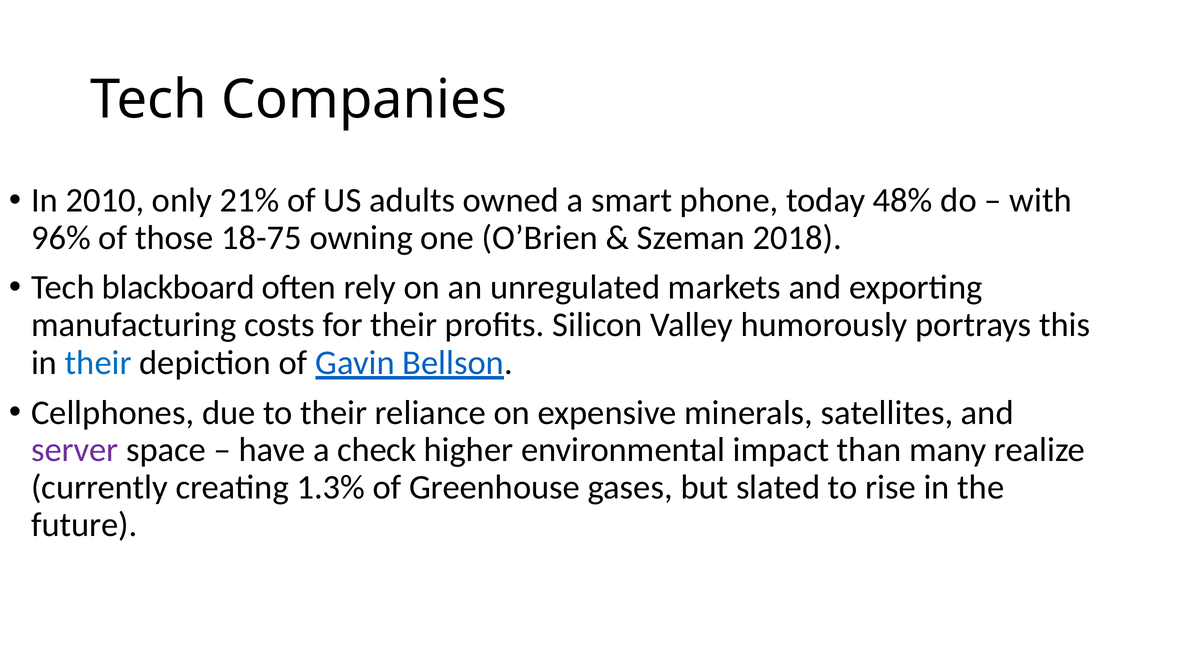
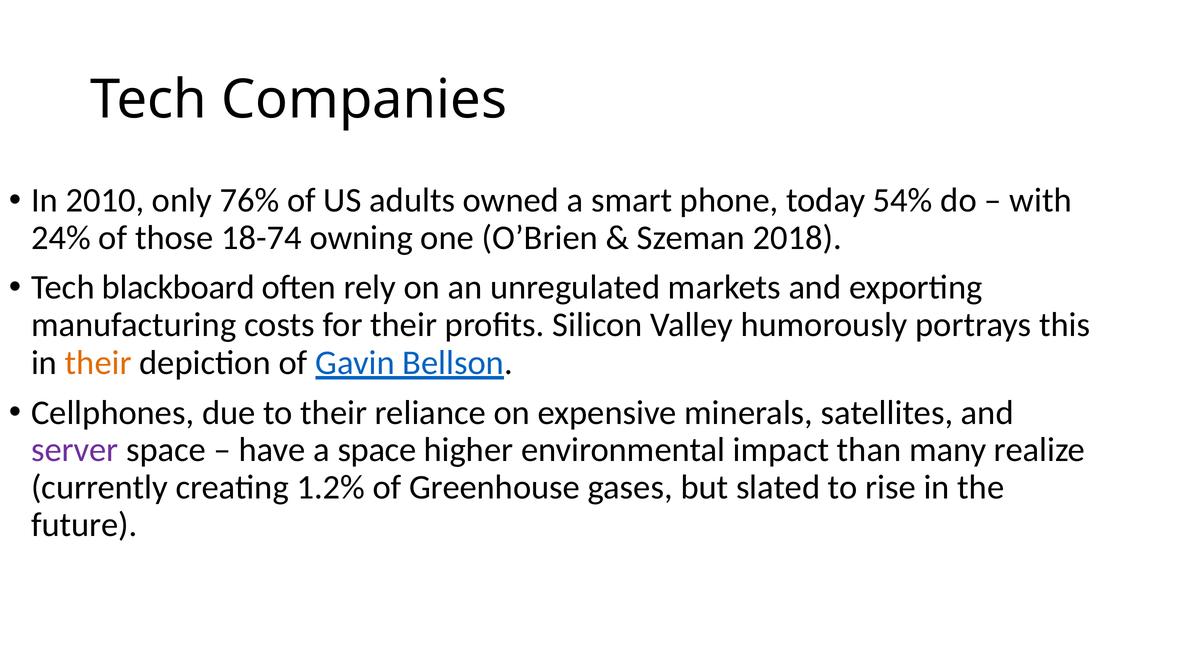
21%: 21% -> 76%
48%: 48% -> 54%
96%: 96% -> 24%
18-75: 18-75 -> 18-74
their at (98, 363) colour: blue -> orange
a check: check -> space
1.3%: 1.3% -> 1.2%
